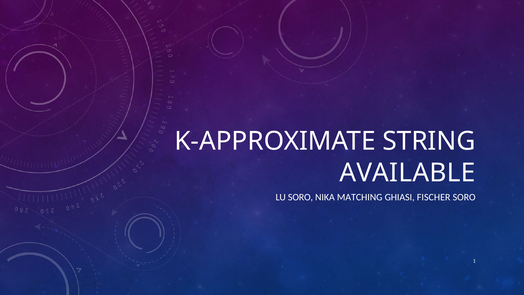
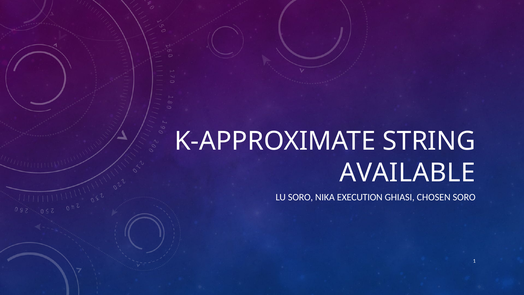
MATCHING: MATCHING -> EXECUTION
FISCHER: FISCHER -> CHOSEN
